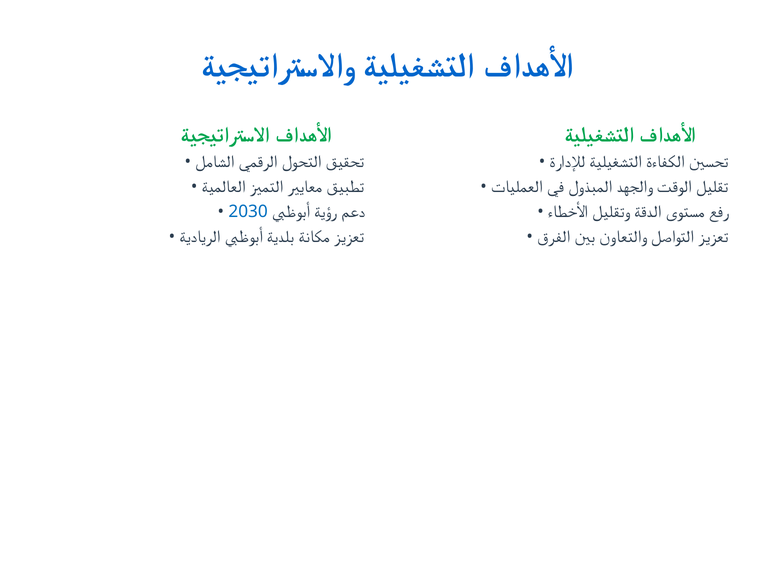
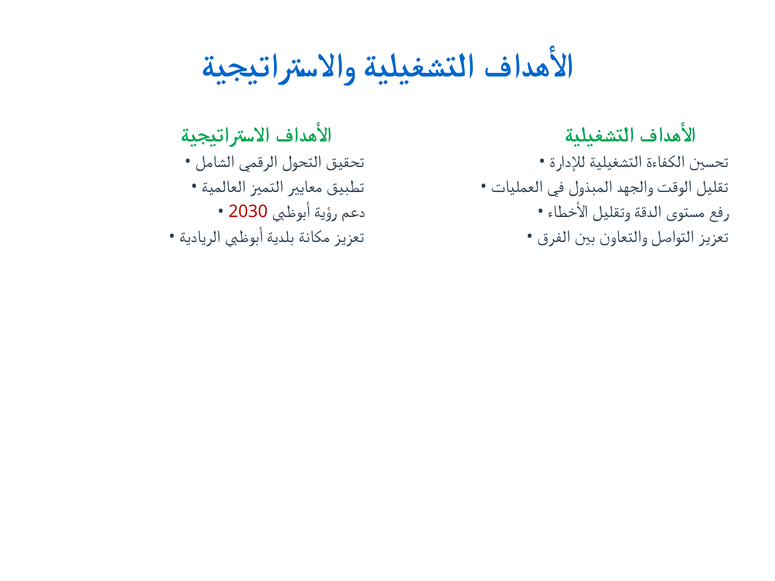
2030 colour: blue -> red
